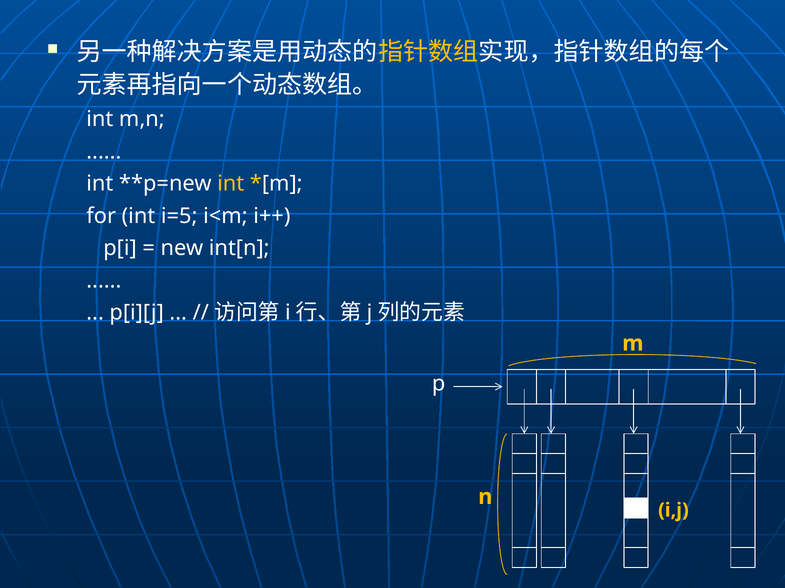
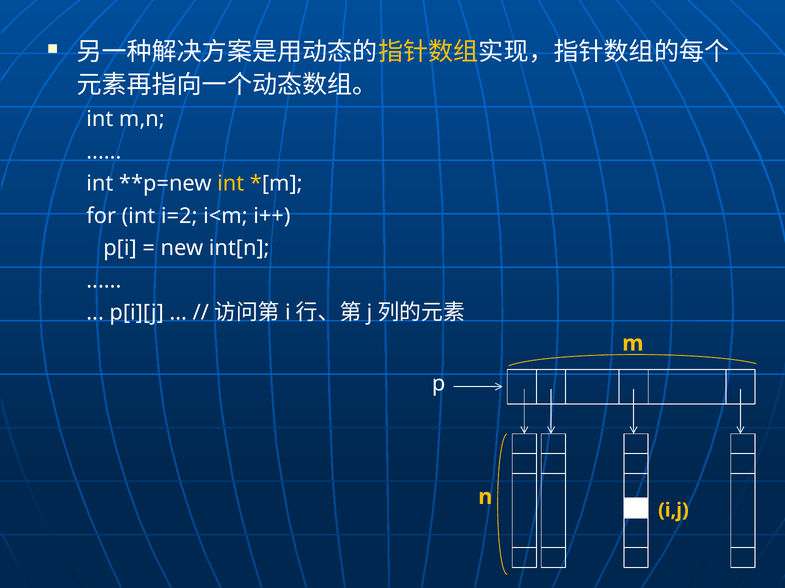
i=5: i=5 -> i=2
